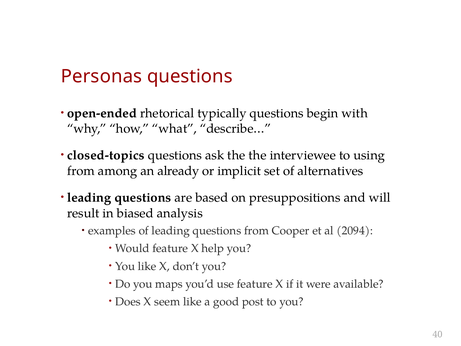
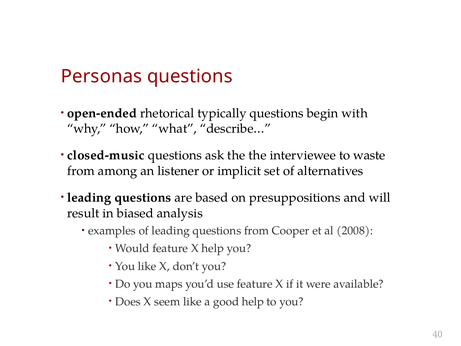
closed-topics: closed-topics -> closed-music
using: using -> waste
already: already -> listener
2094: 2094 -> 2008
good post: post -> help
